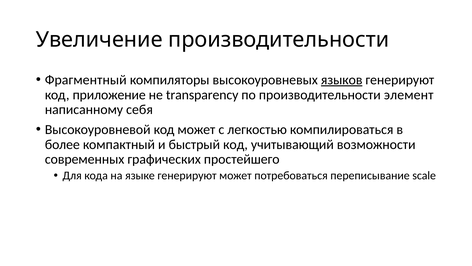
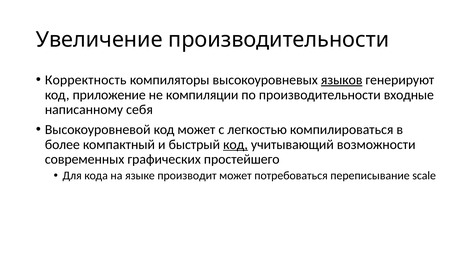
Фрагментный: Фрагментный -> Корректность
transparency: transparency -> компиляции
элемент: элемент -> входные
код at (235, 144) underline: none -> present
языке генерируют: генерируют -> производит
